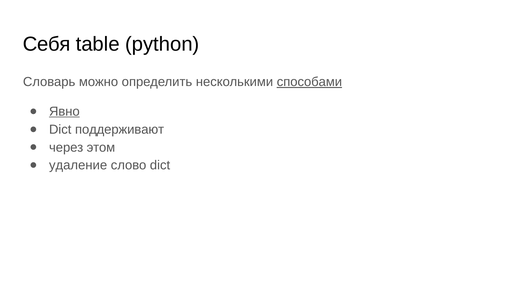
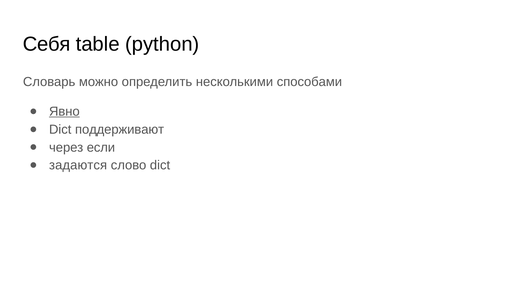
способами underline: present -> none
этом: этом -> если
удаление: удаление -> задаются
